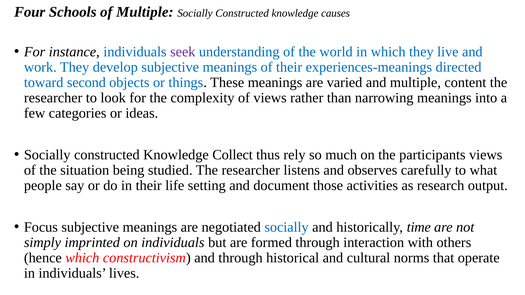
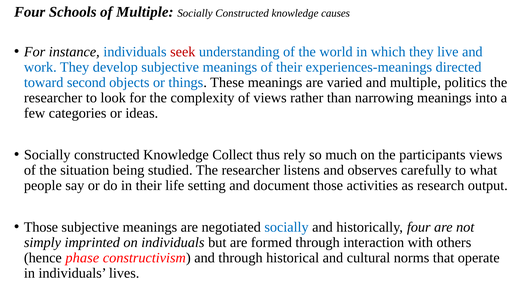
seek colour: purple -> red
content: content -> politics
Focus at (41, 227): Focus -> Those
historically time: time -> four
hence which: which -> phase
